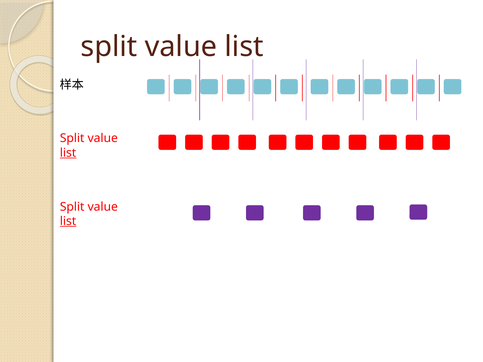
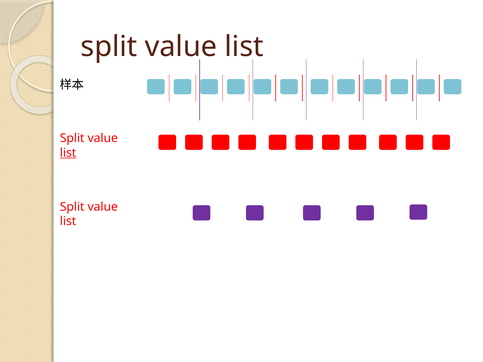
list at (68, 221) underline: present -> none
